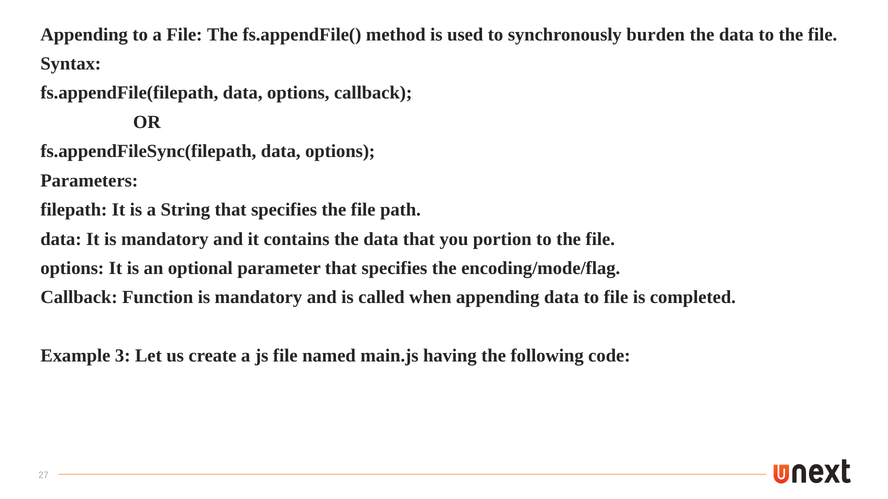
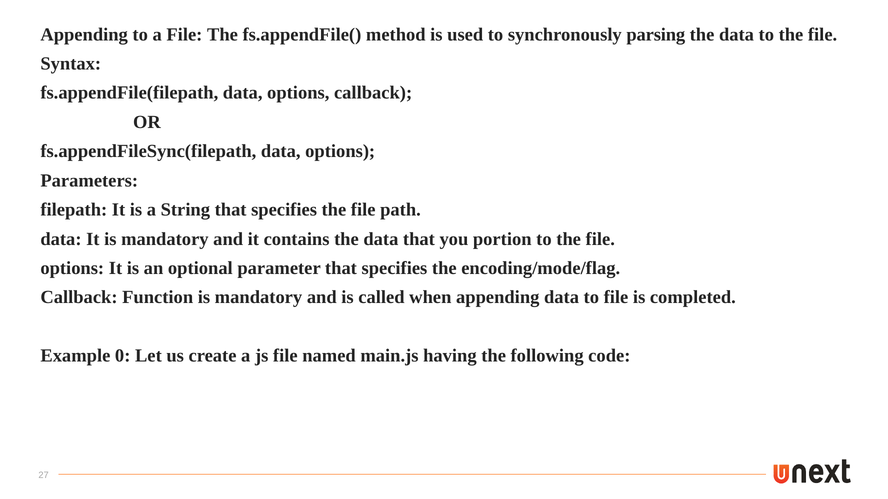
burden: burden -> parsing
3: 3 -> 0
